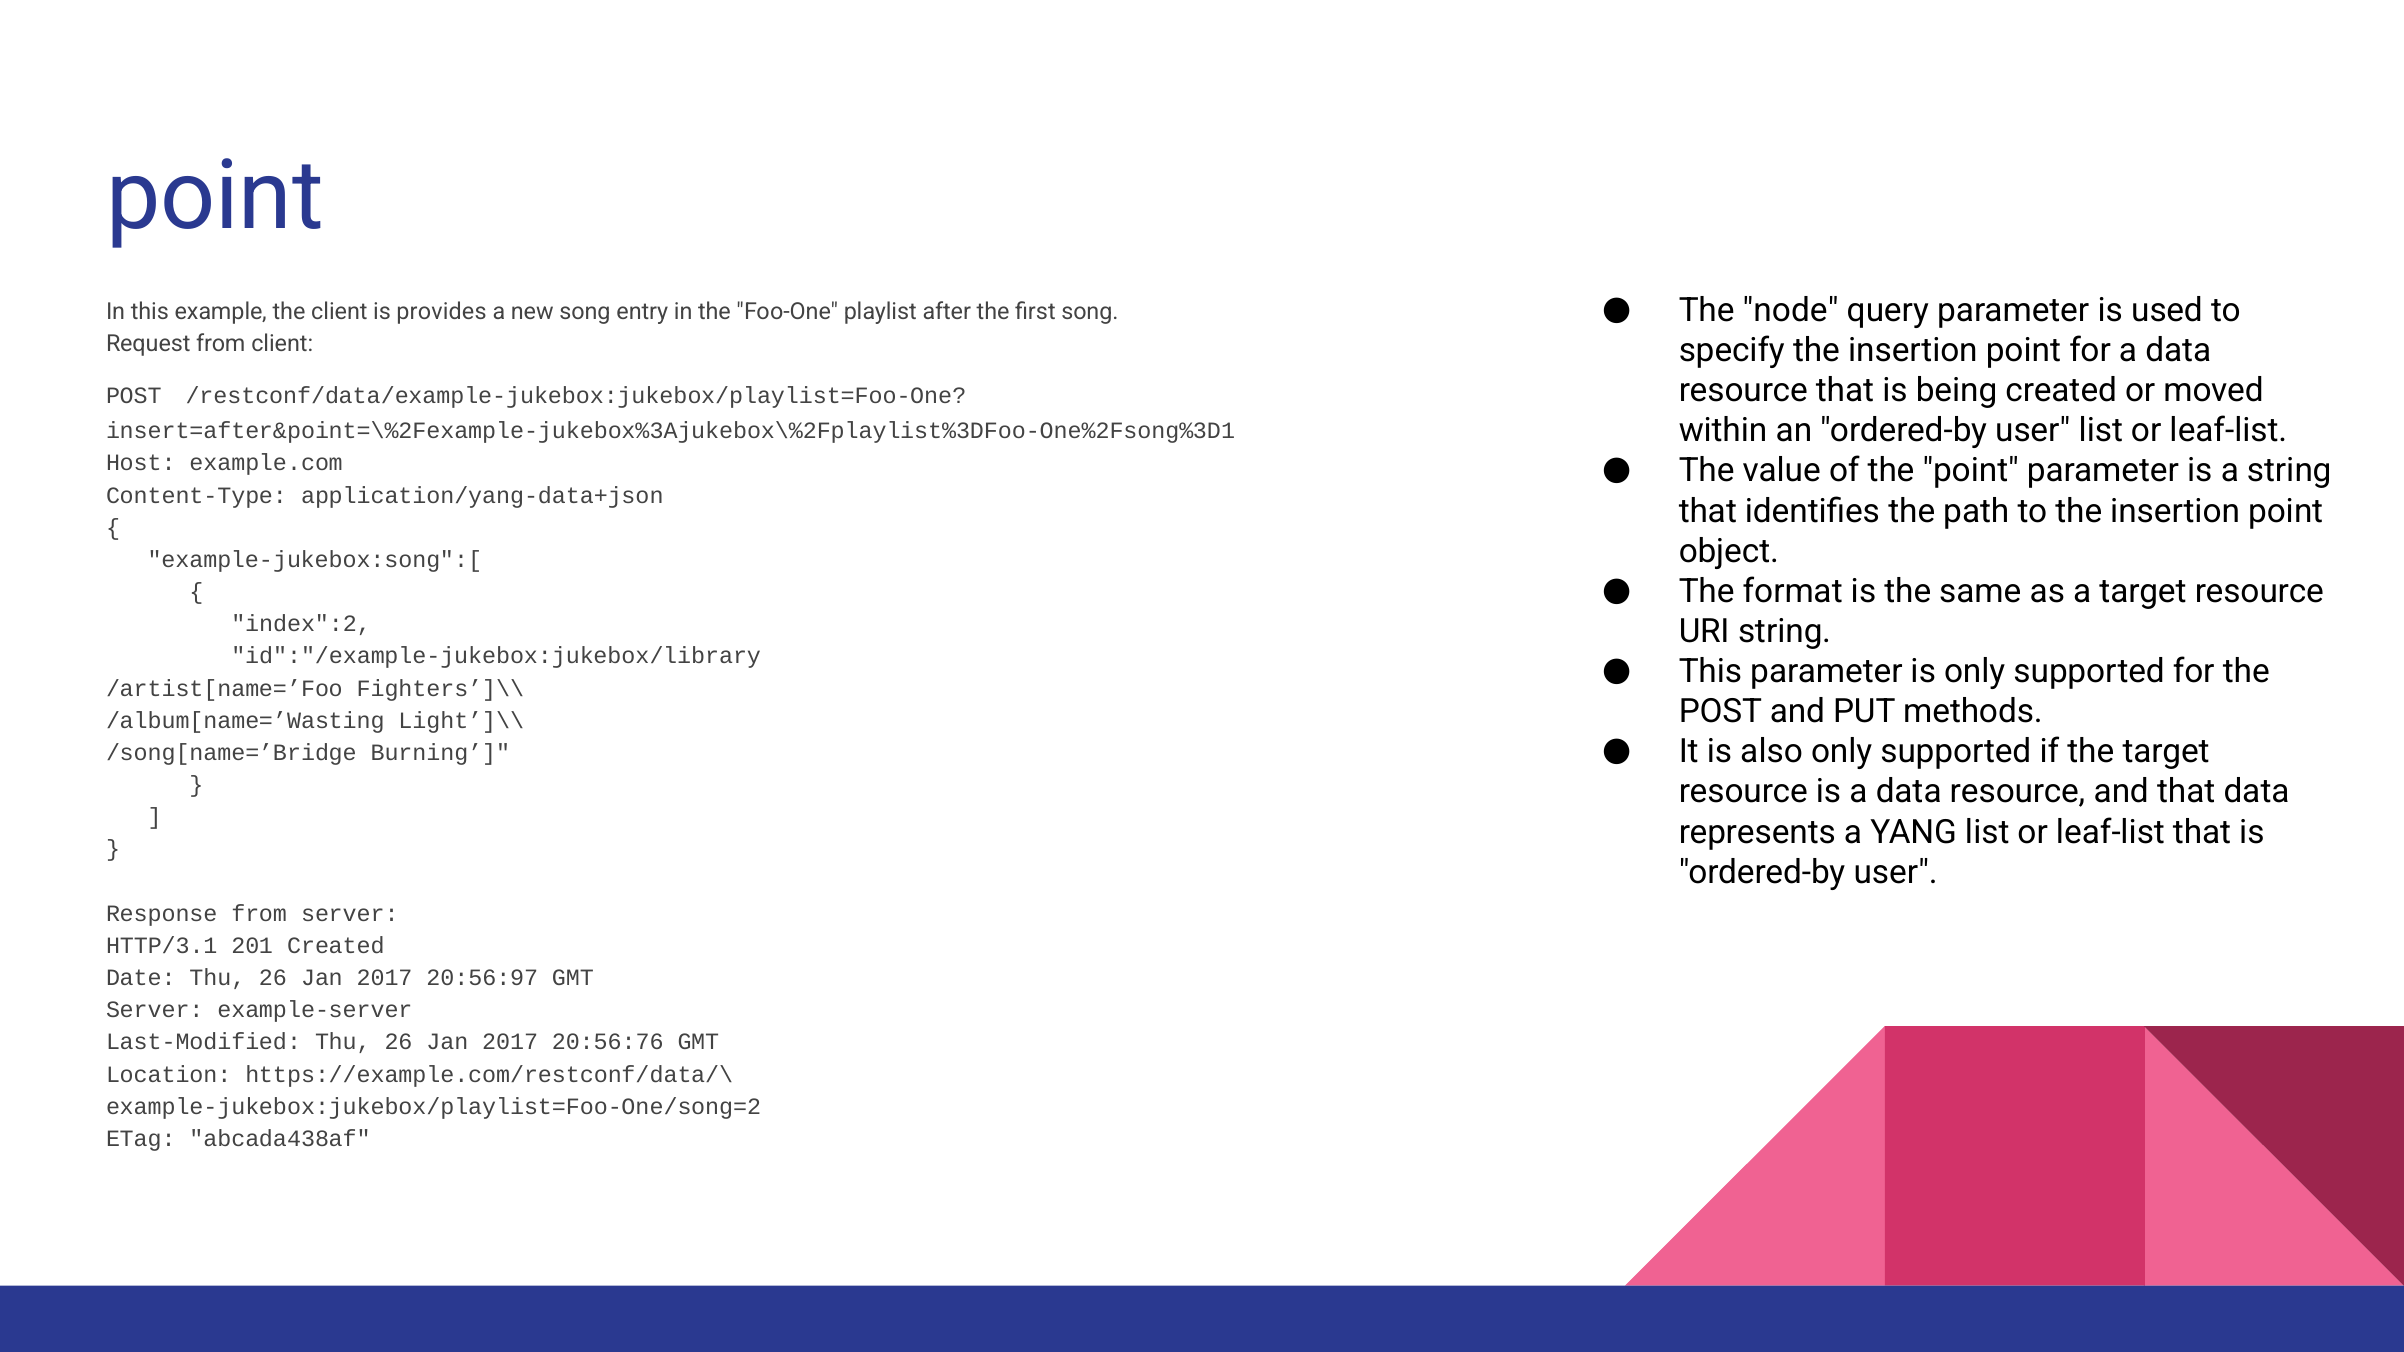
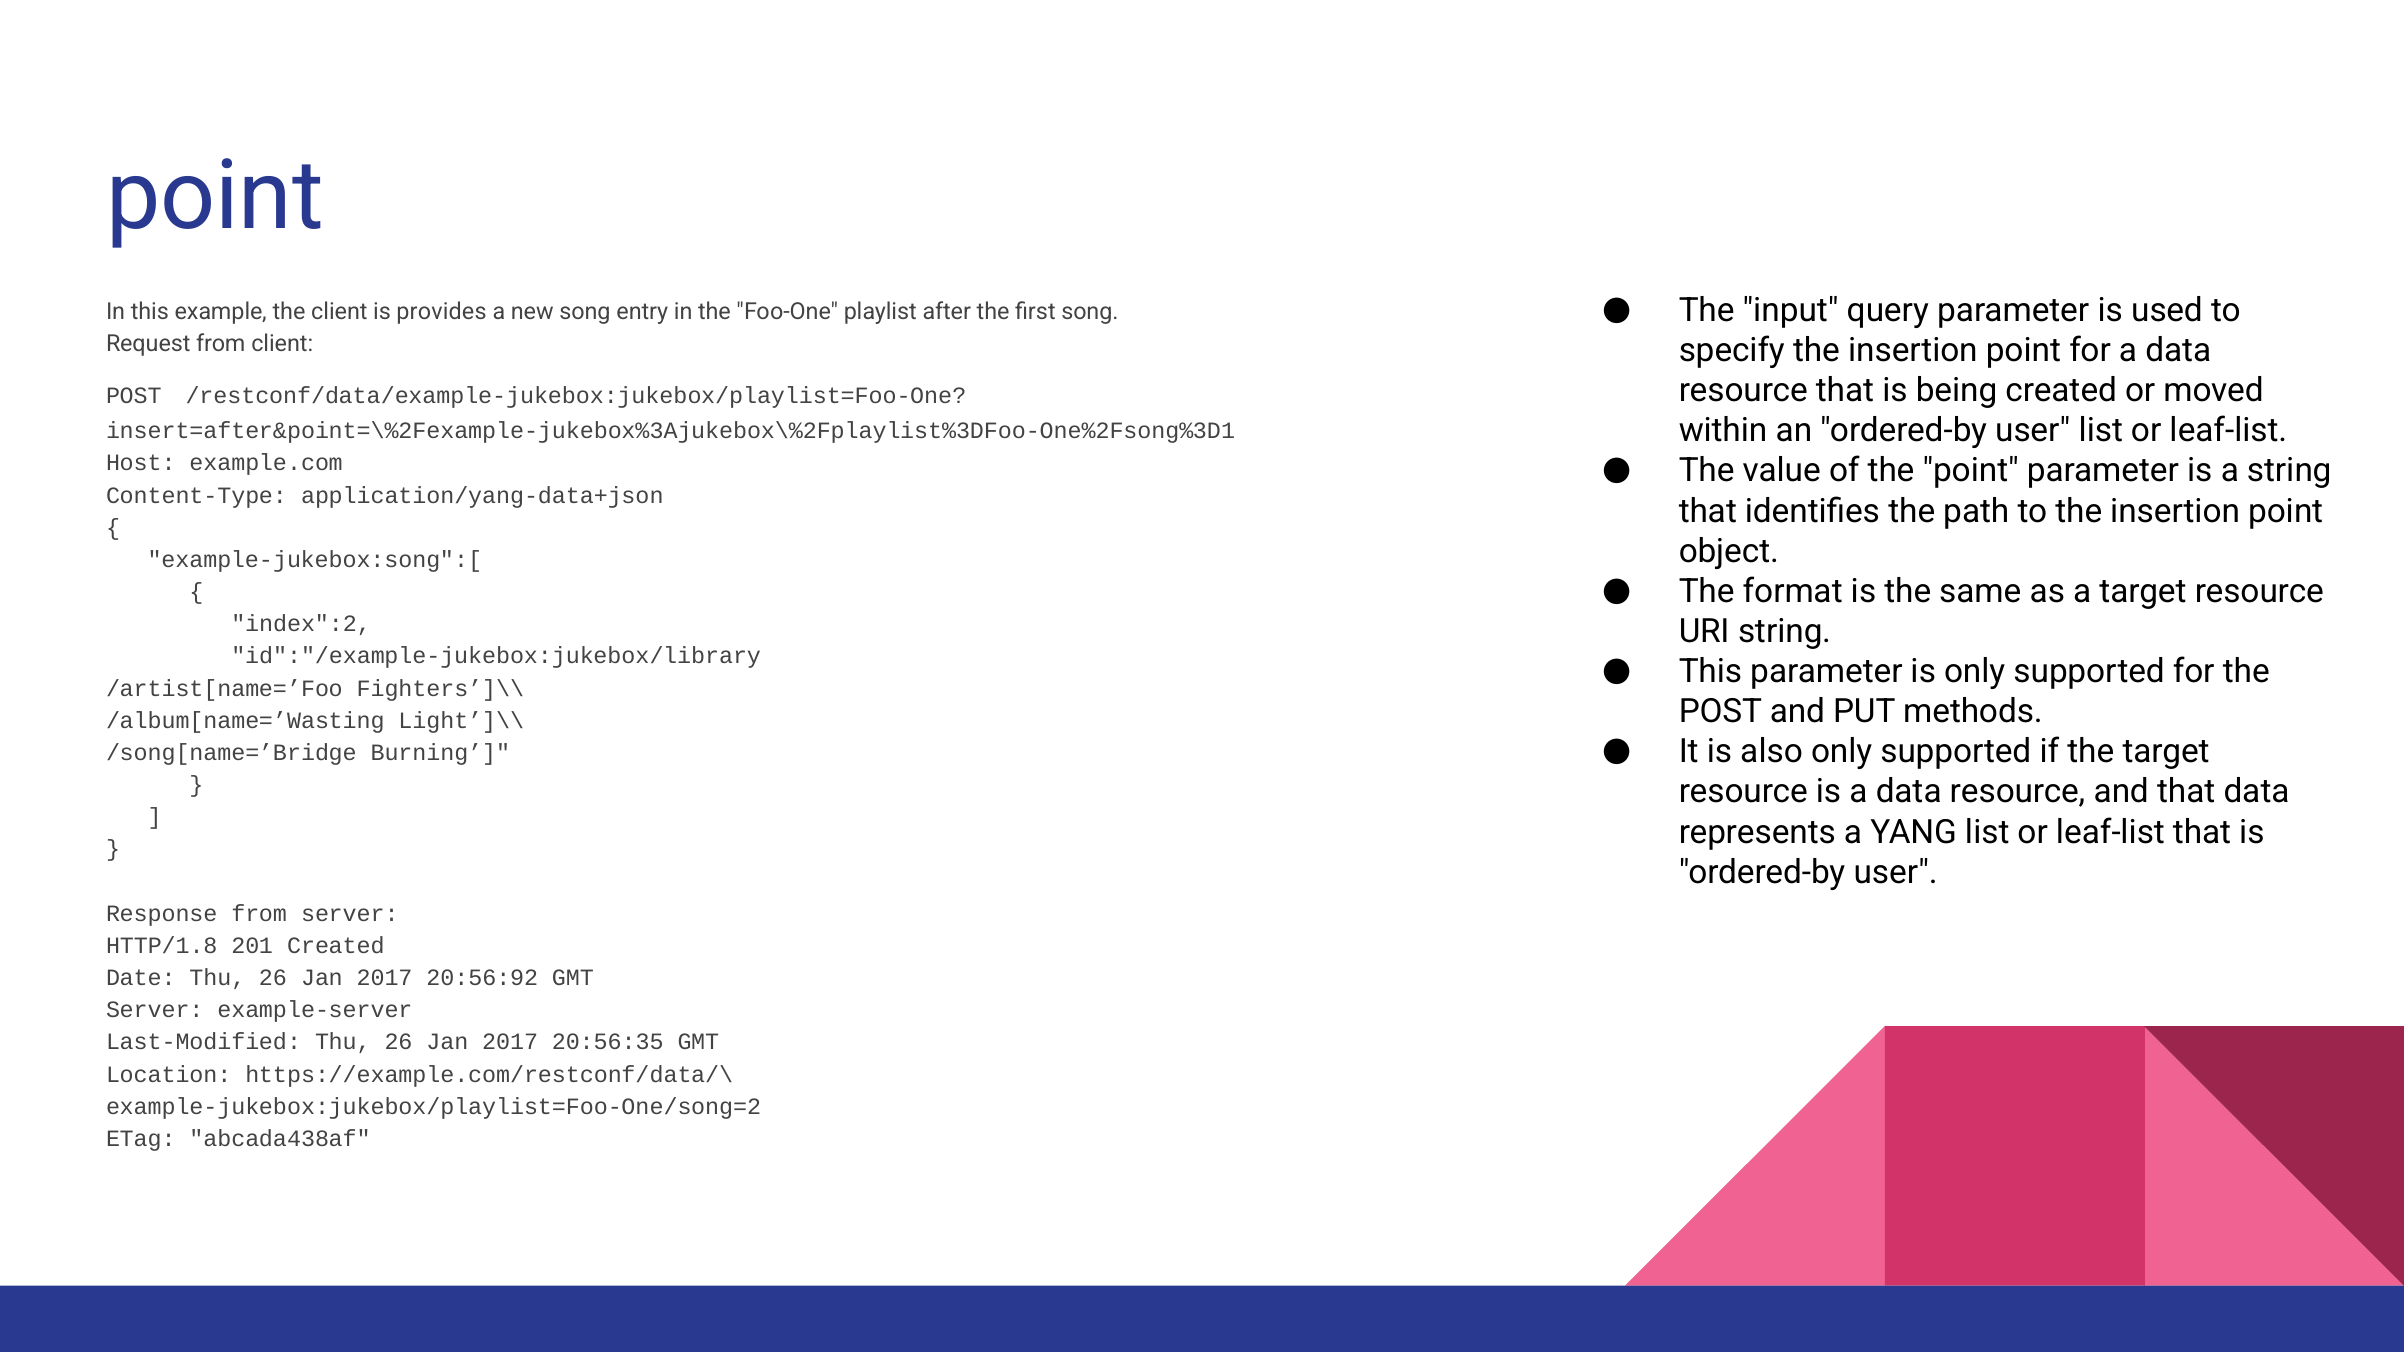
node: node -> input
HTTP/3.1: HTTP/3.1 -> HTTP/1.8
20:56:97: 20:56:97 -> 20:56:92
20:56:76: 20:56:76 -> 20:56:35
